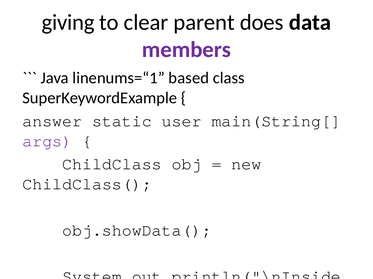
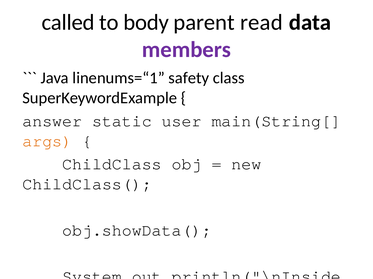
giving: giving -> called
clear: clear -> body
does: does -> read
based: based -> safety
args colour: purple -> orange
